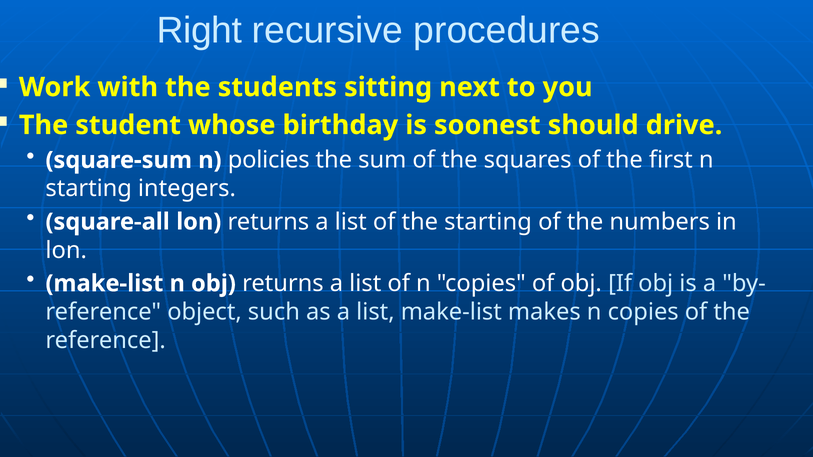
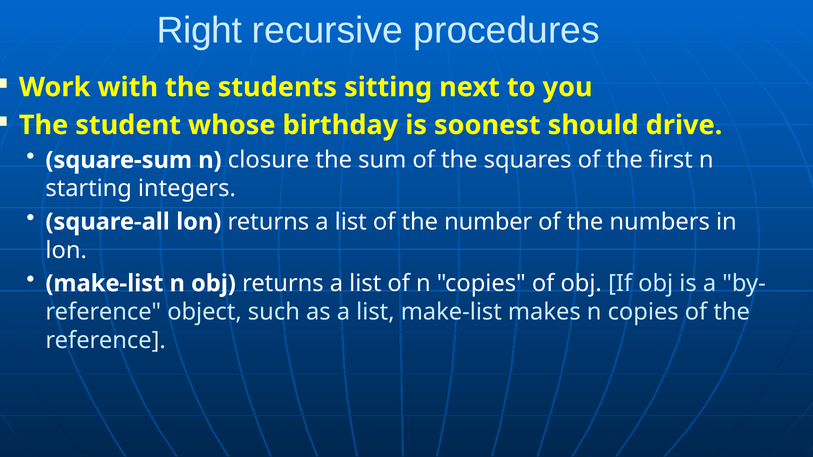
policies: policies -> closure
the starting: starting -> number
